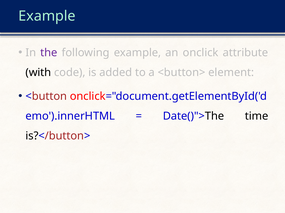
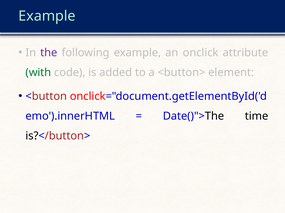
with colour: black -> green
